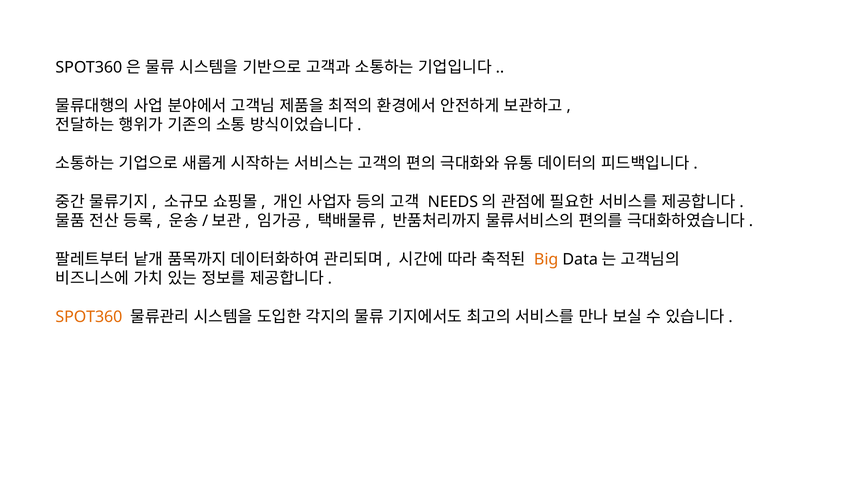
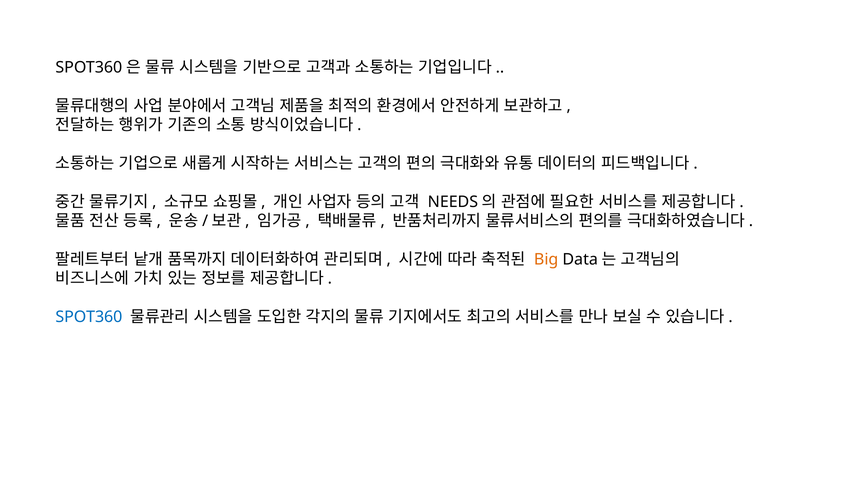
SPOT360 colour: orange -> blue
